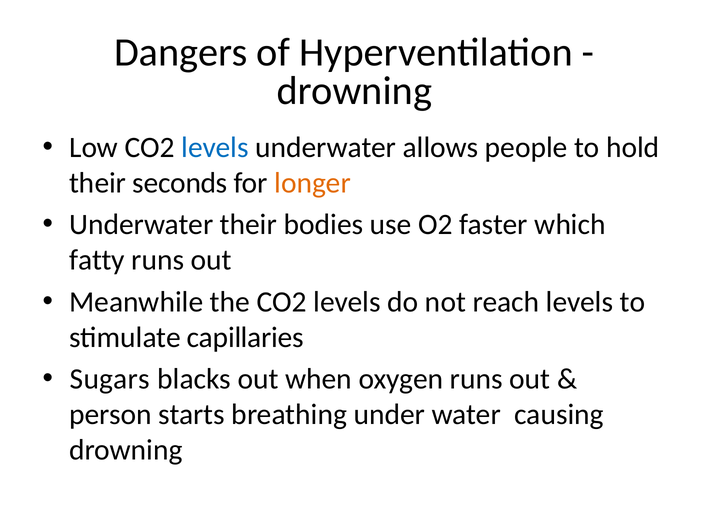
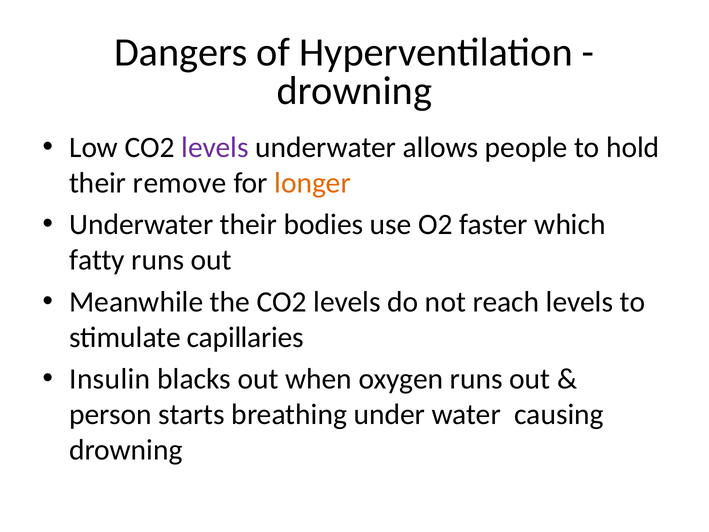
levels at (215, 147) colour: blue -> purple
seconds: seconds -> remove
Sugars: Sugars -> Insulin
